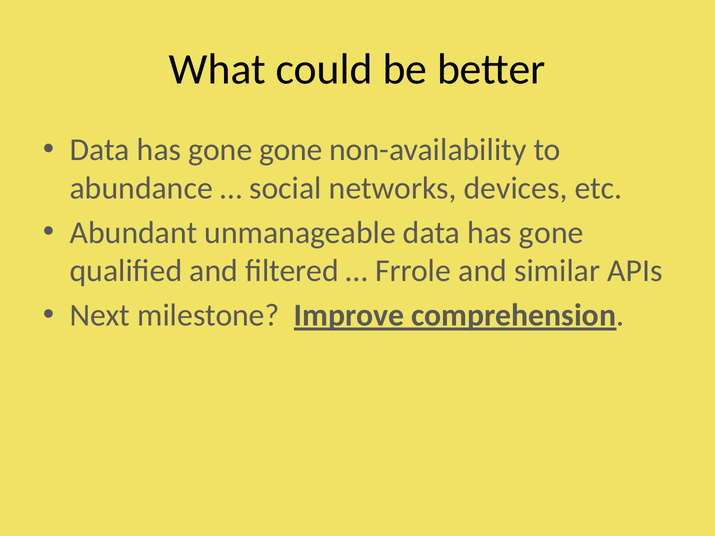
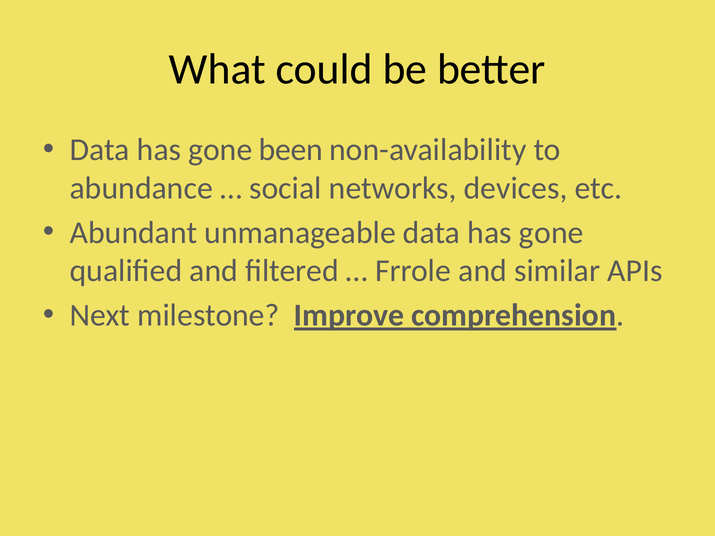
gone gone: gone -> been
